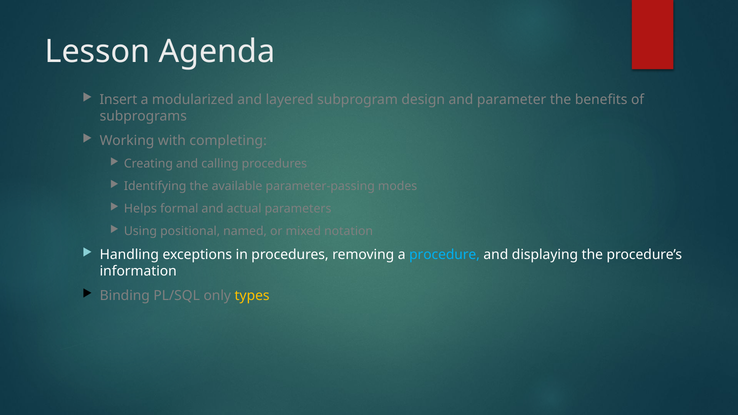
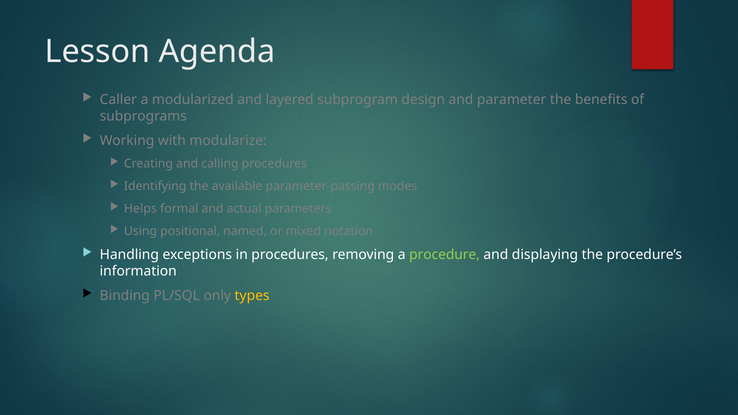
Insert: Insert -> Caller
completing: completing -> modularize
procedure colour: light blue -> light green
